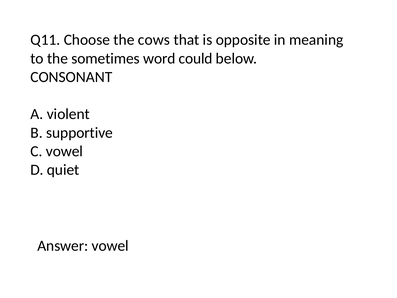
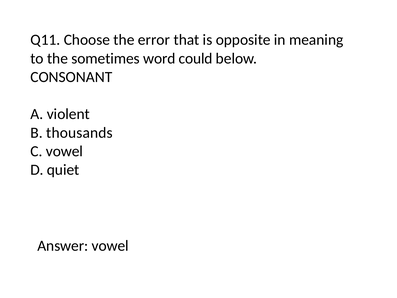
cows: cows -> error
supportive: supportive -> thousands
